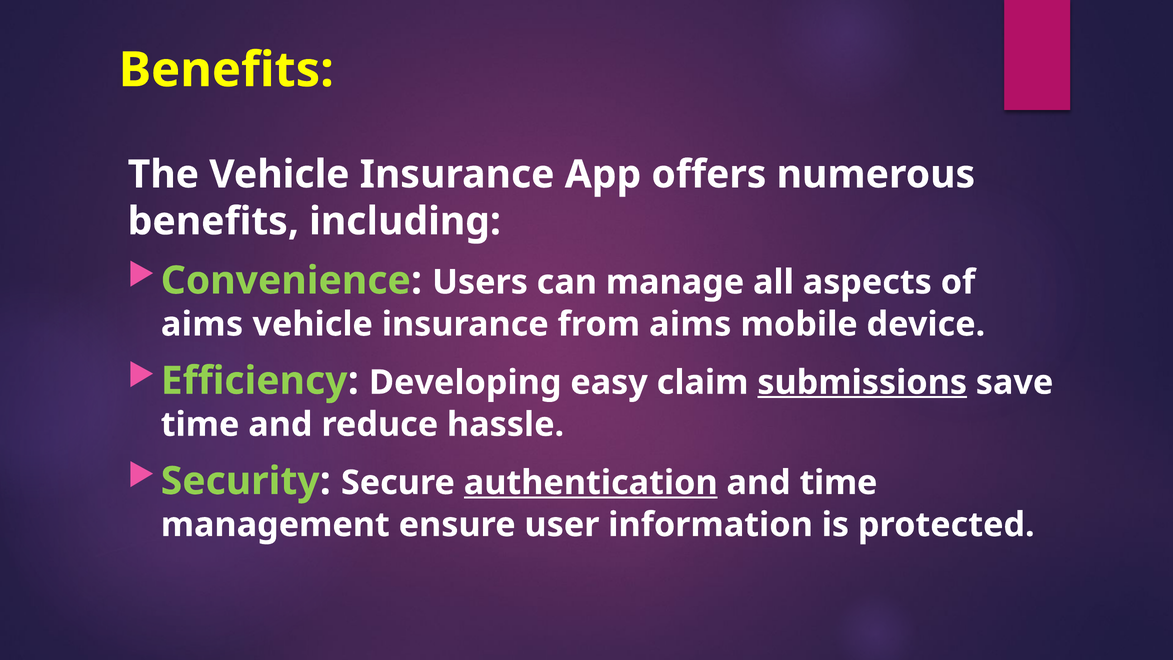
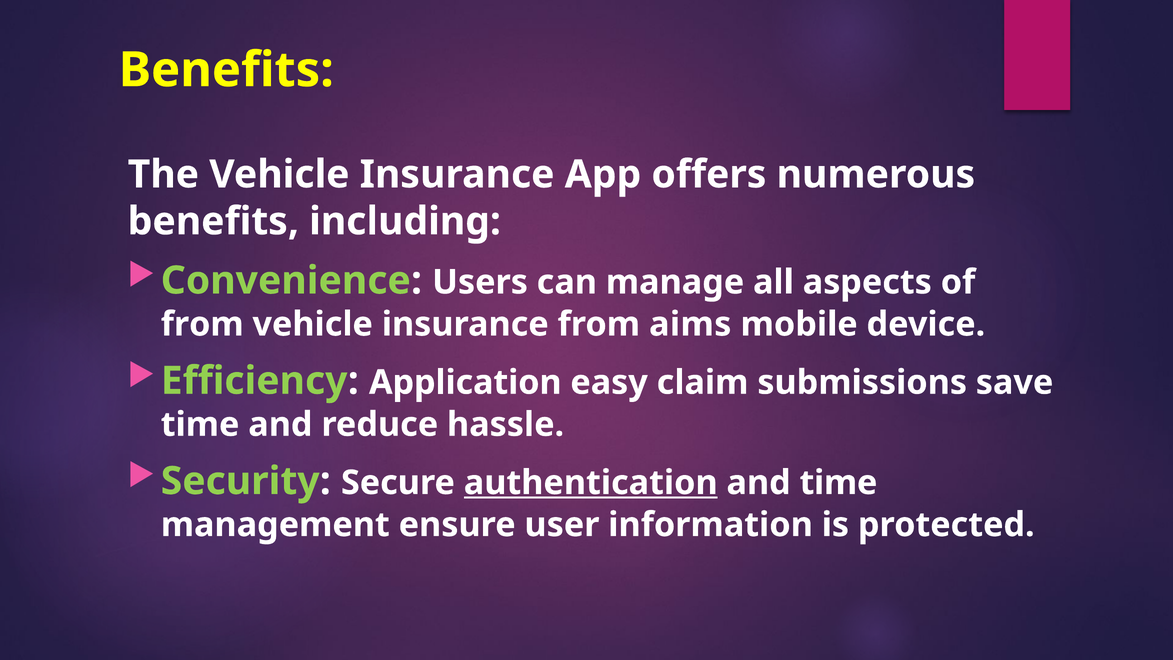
aims at (202, 324): aims -> from
Developing: Developing -> Application
submissions underline: present -> none
